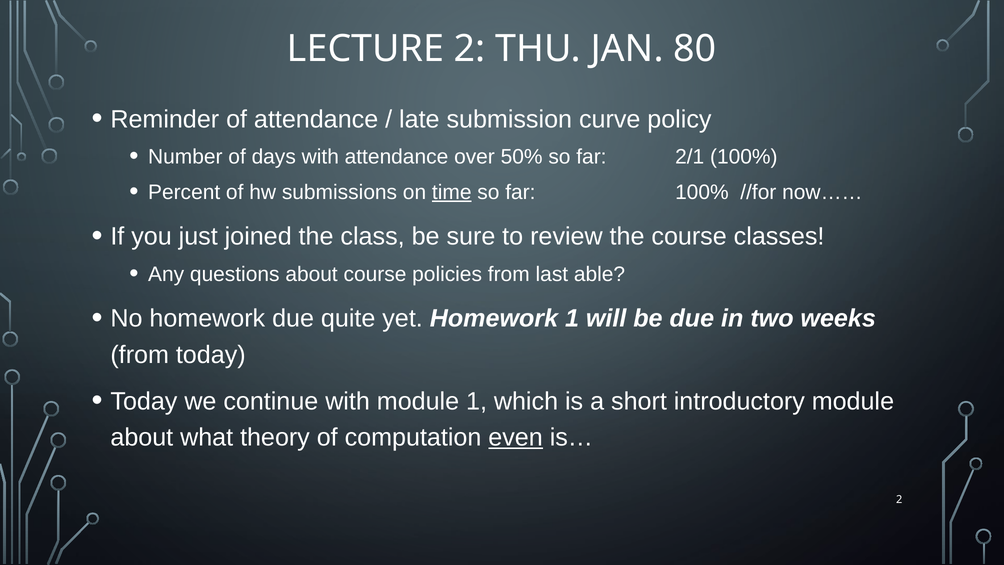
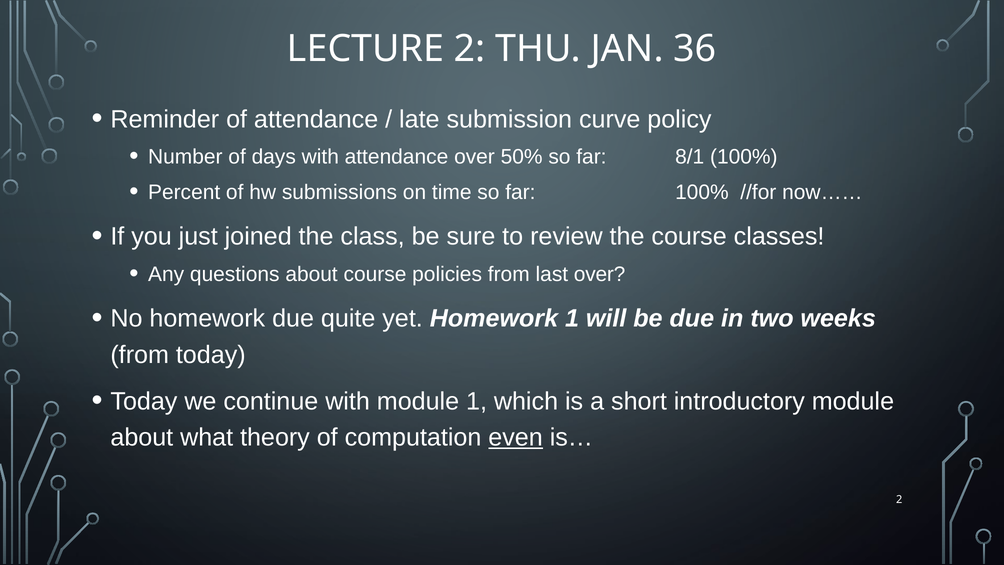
80: 80 -> 36
2/1: 2/1 -> 8/1
time underline: present -> none
last able: able -> over
